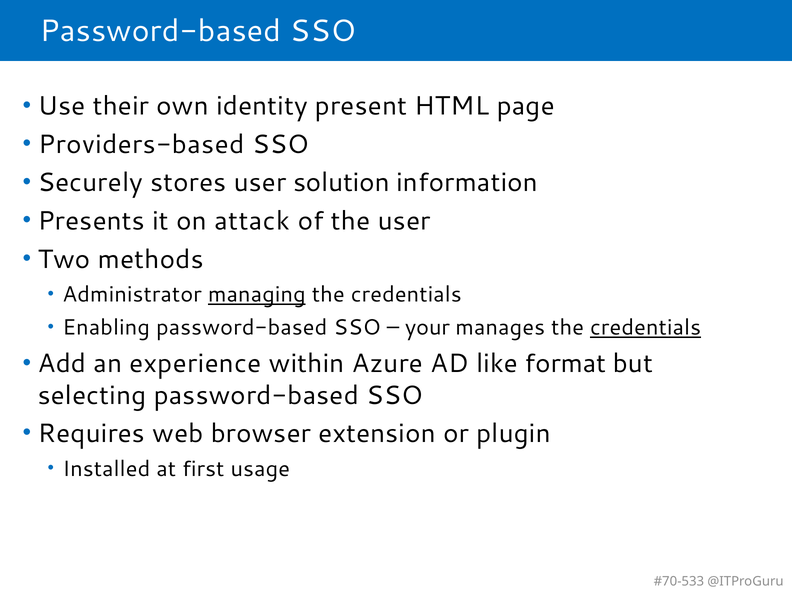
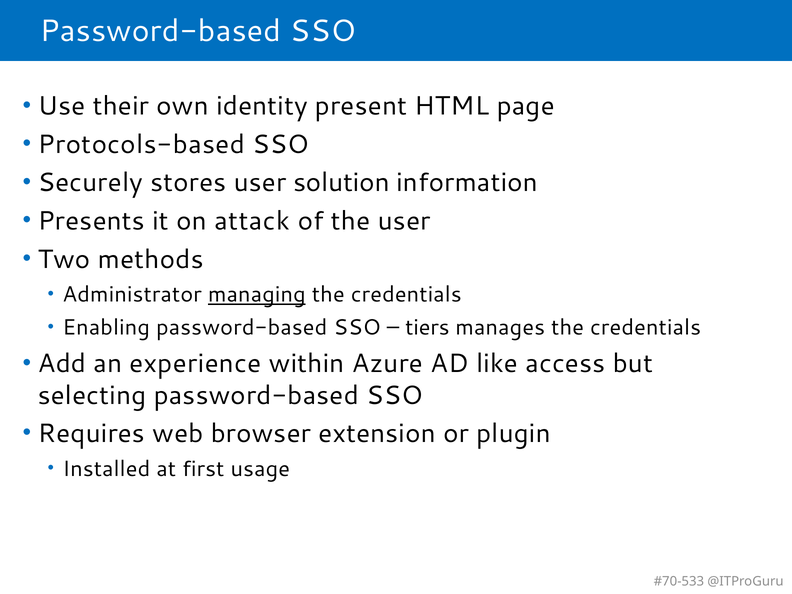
Providers-based: Providers-based -> Protocols-based
your: your -> tiers
credentials at (646, 328) underline: present -> none
format: format -> access
